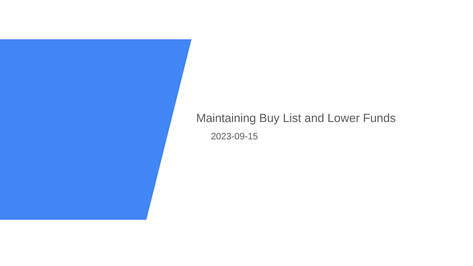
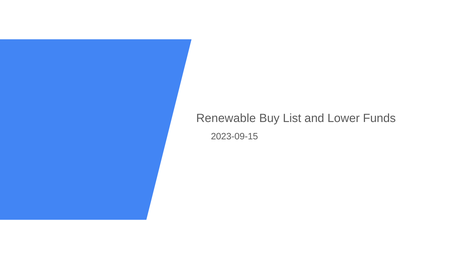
Maintaining: Maintaining -> Renewable
